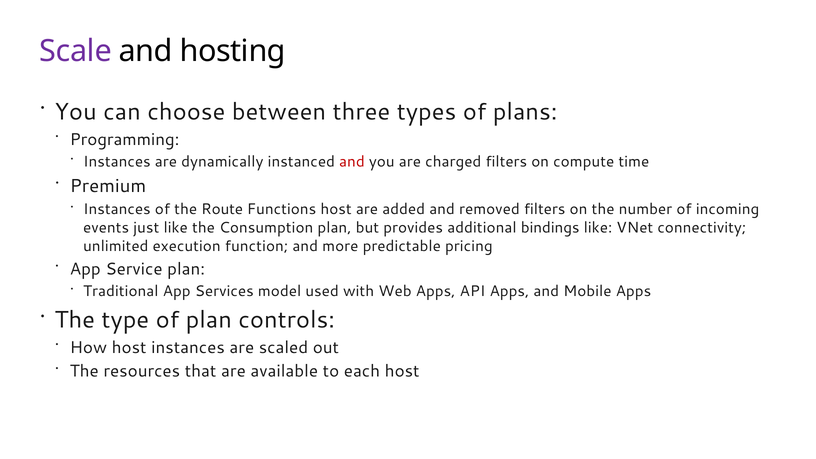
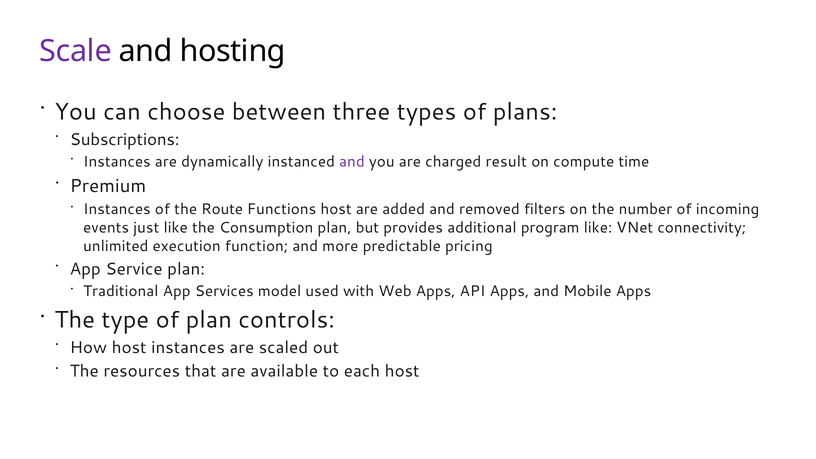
Programming: Programming -> Subscriptions
and at (352, 162) colour: red -> purple
charged filters: filters -> result
bindings: bindings -> program
